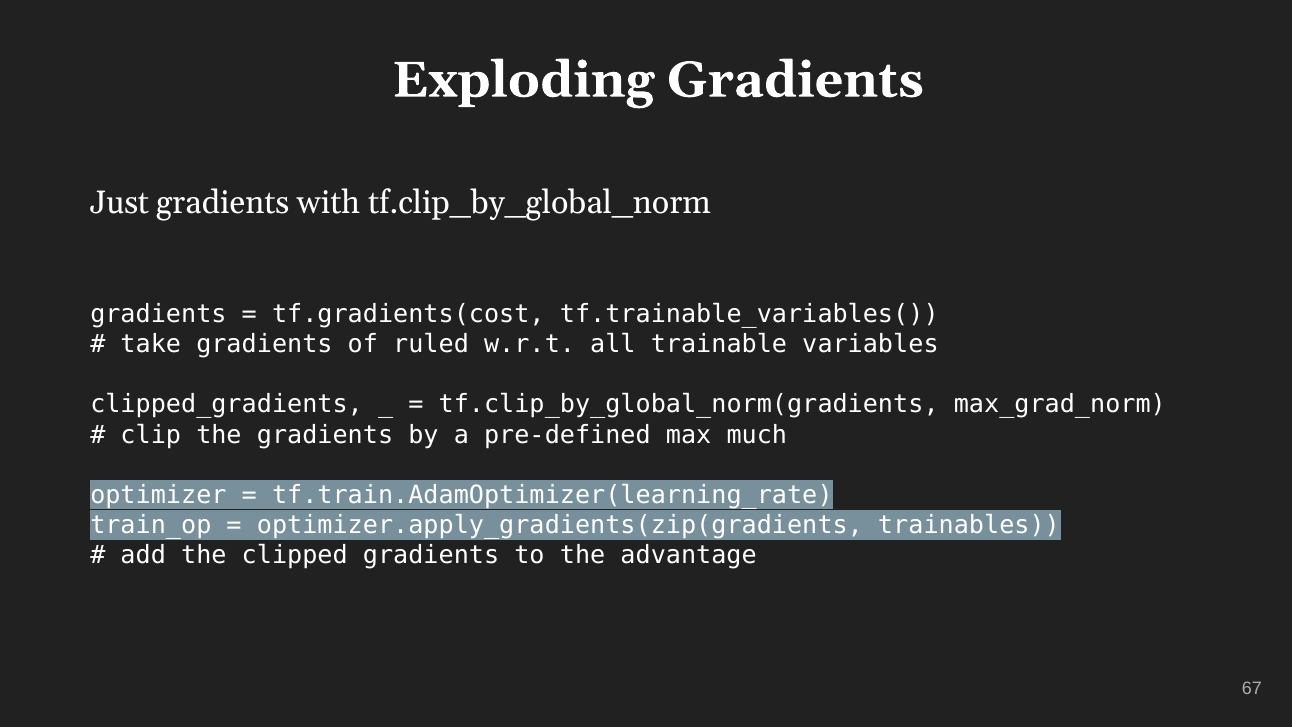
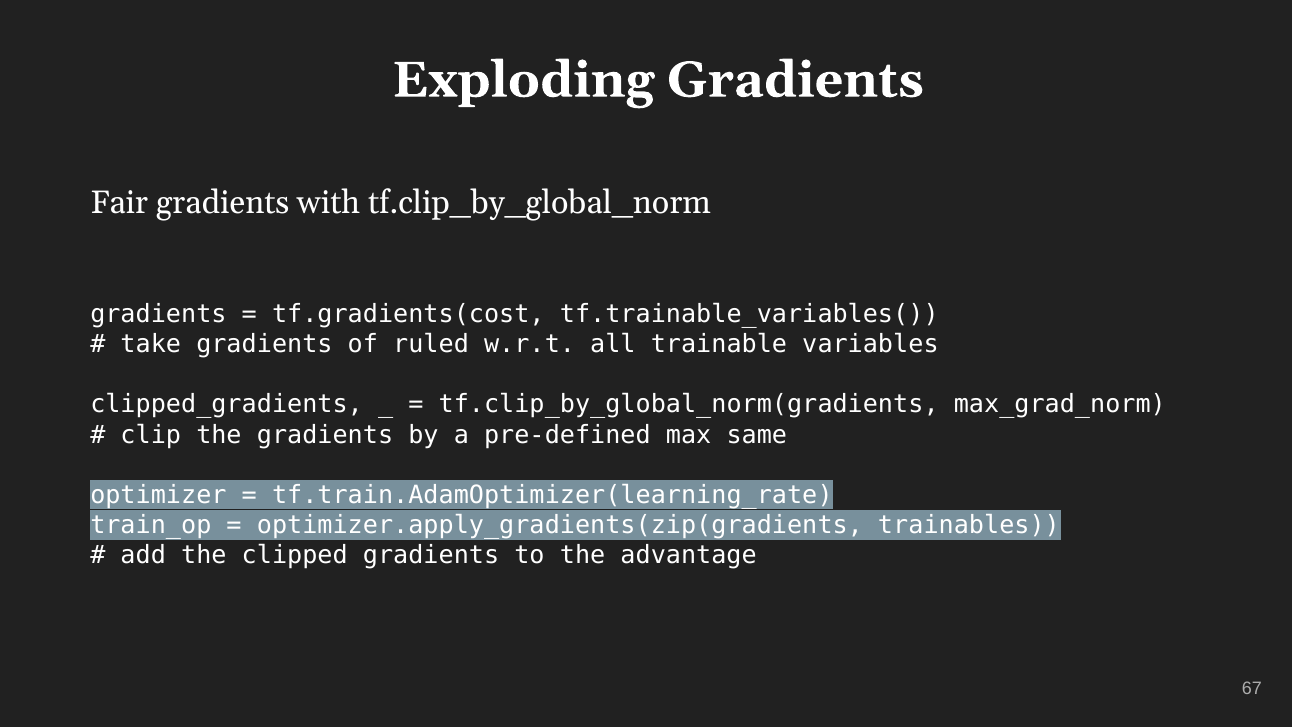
Just: Just -> Fair
much: much -> same
